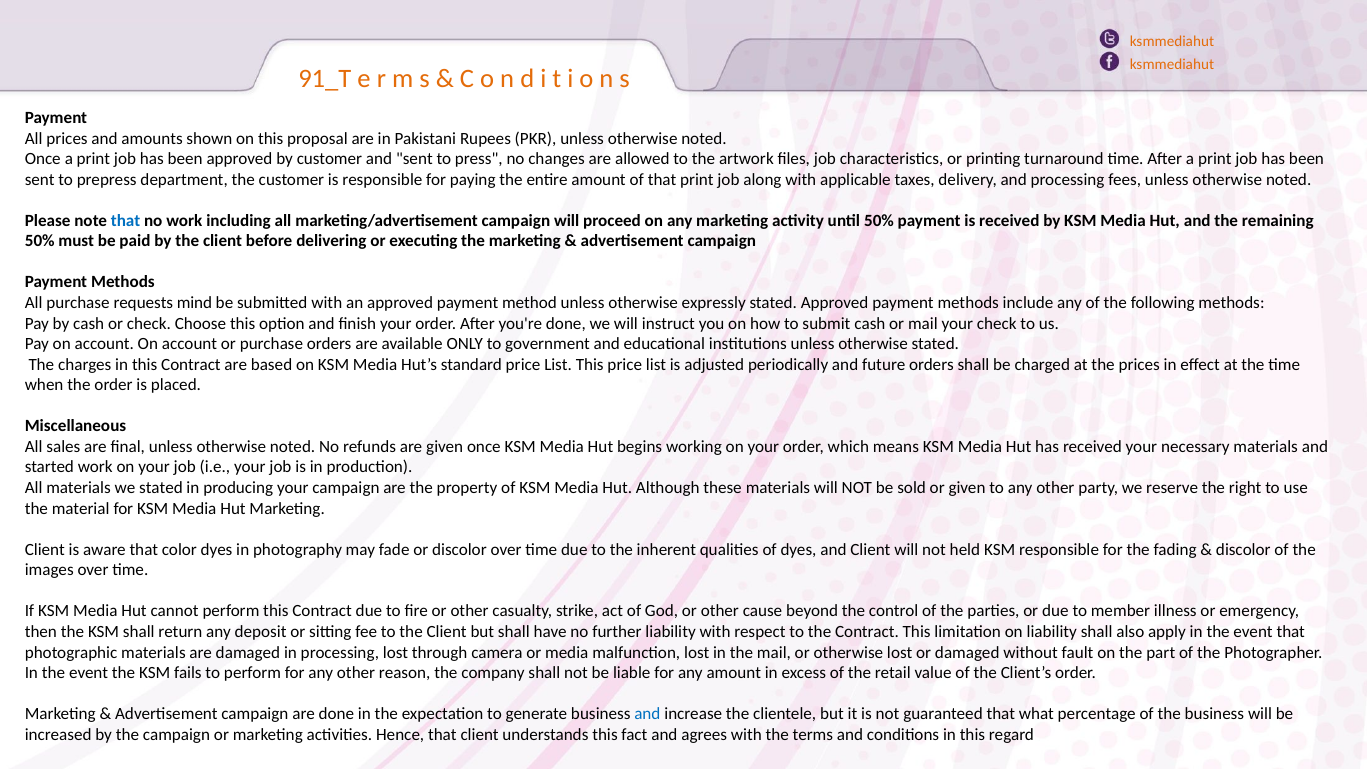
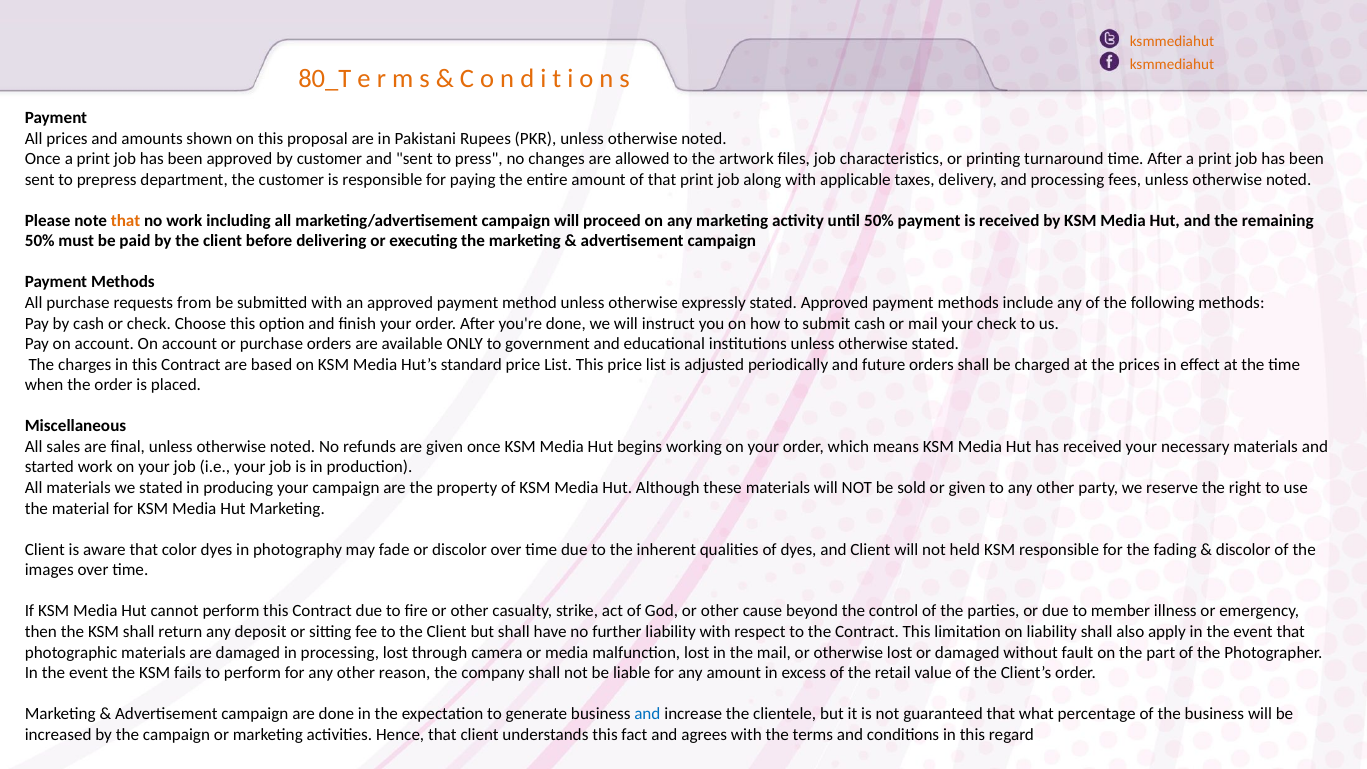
91_T: 91_T -> 80_T
that at (126, 221) colour: blue -> orange
mind: mind -> from
